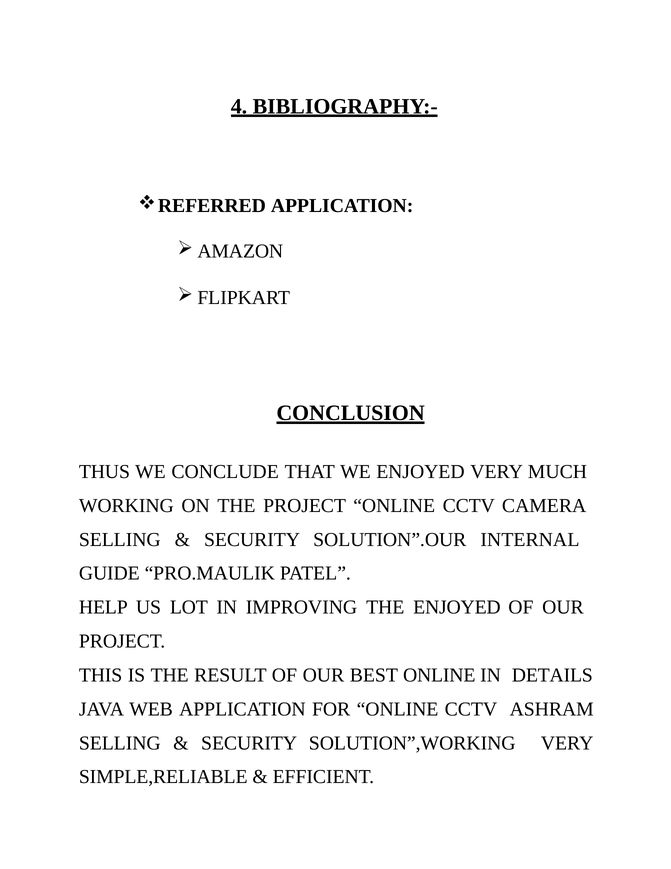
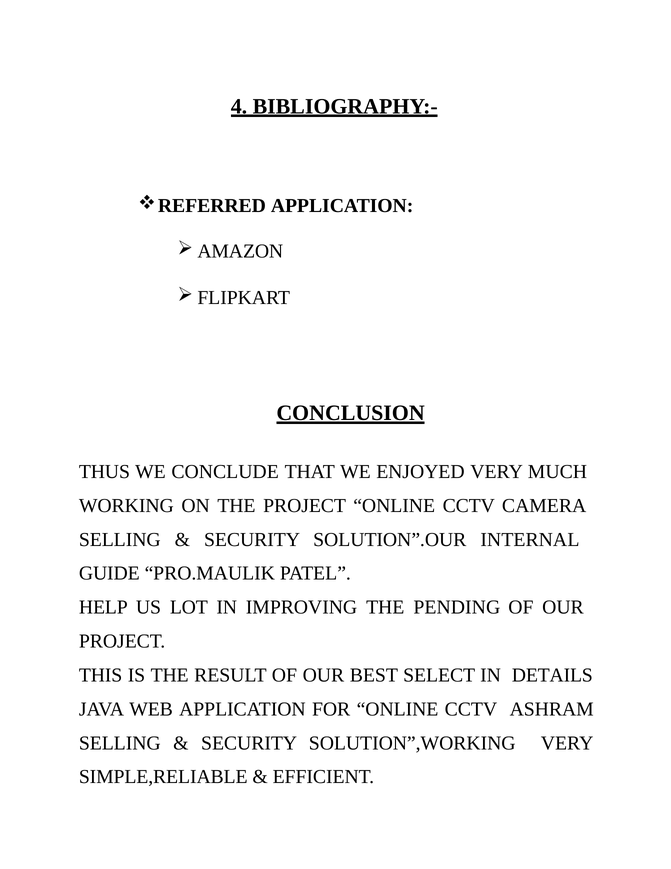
THE ENJOYED: ENJOYED -> PENDING
BEST ONLINE: ONLINE -> SELECT
